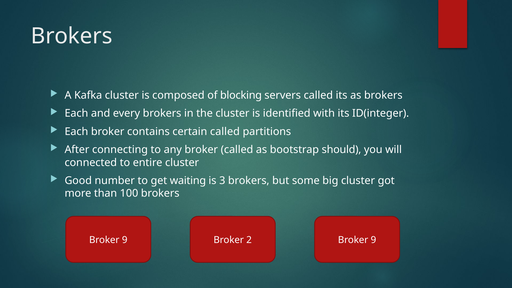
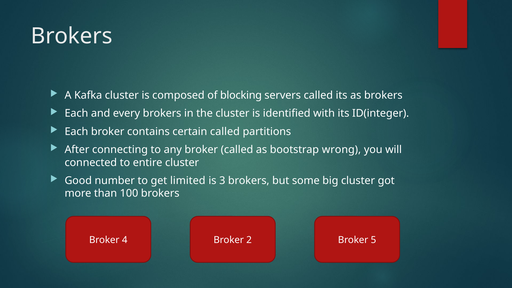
should: should -> wrong
waiting: waiting -> limited
9 at (125, 240): 9 -> 4
2 Broker 9: 9 -> 5
